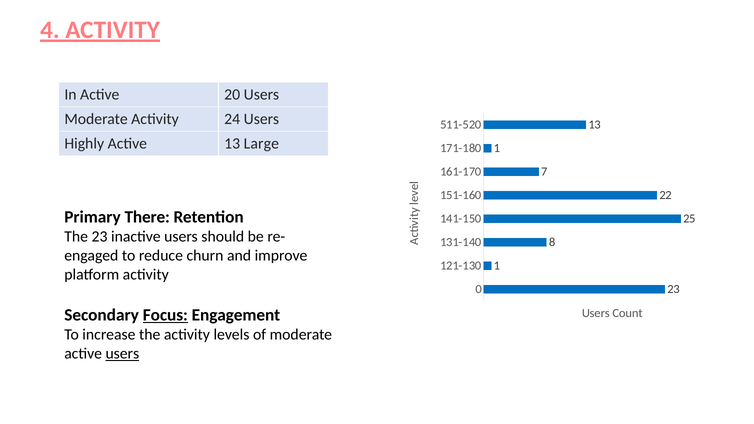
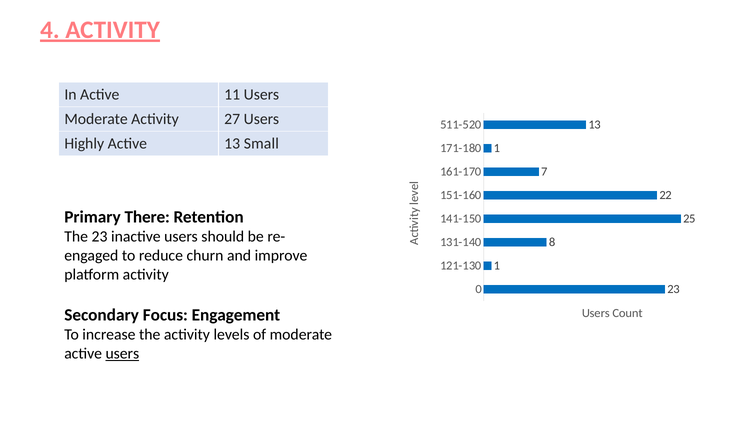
20: 20 -> 11
24: 24 -> 27
Large: Large -> Small
Focus underline: present -> none
